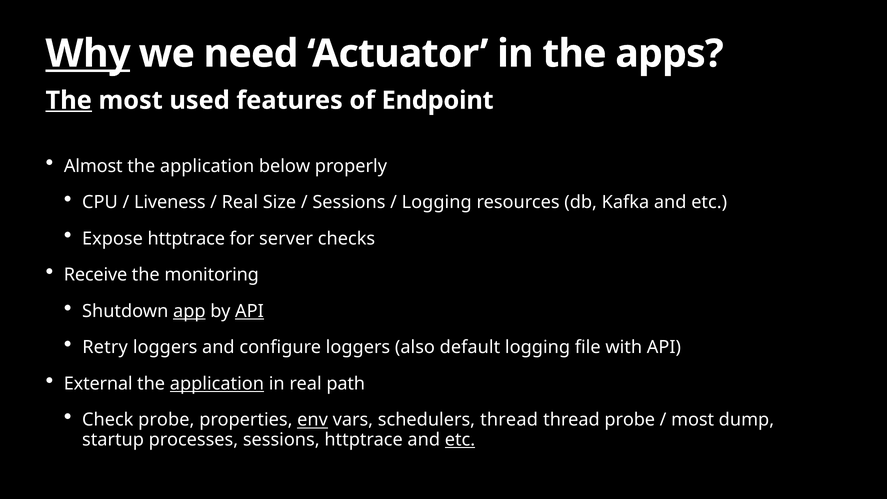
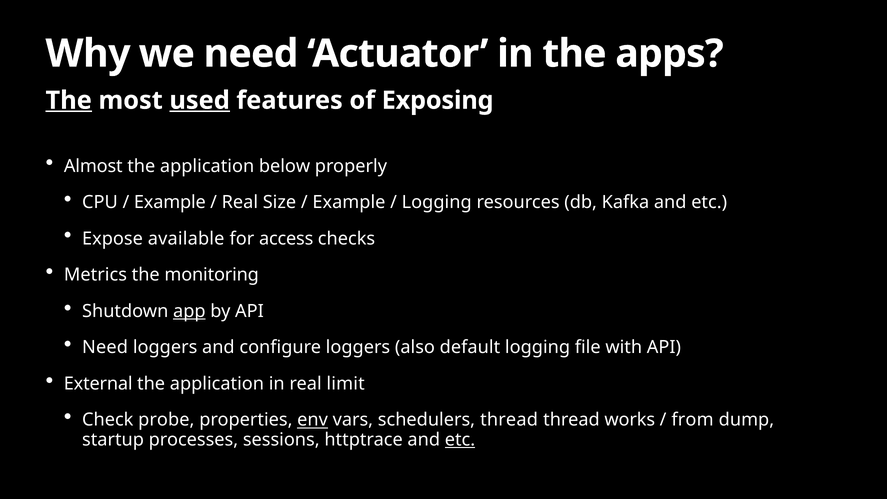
Why underline: present -> none
used underline: none -> present
Endpoint: Endpoint -> Exposing
Liveness at (170, 202): Liveness -> Example
Sessions at (349, 202): Sessions -> Example
Expose httptrace: httptrace -> available
server: server -> access
Receive: Receive -> Metrics
API at (249, 311) underline: present -> none
Retry at (105, 347): Retry -> Need
application at (217, 384) underline: present -> none
path: path -> limit
thread probe: probe -> works
most at (693, 420): most -> from
